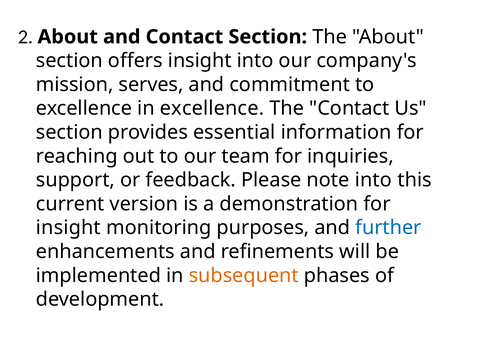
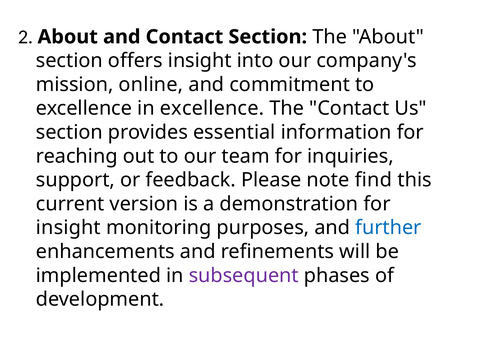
serves: serves -> online
note into: into -> find
subsequent colour: orange -> purple
